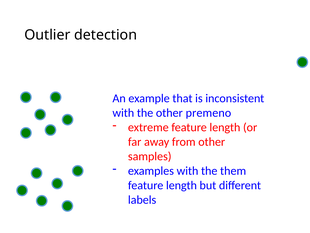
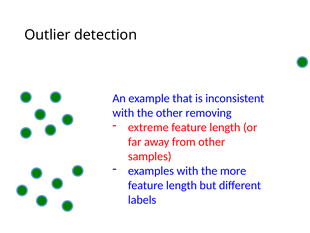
premeno: premeno -> removing
them: them -> more
